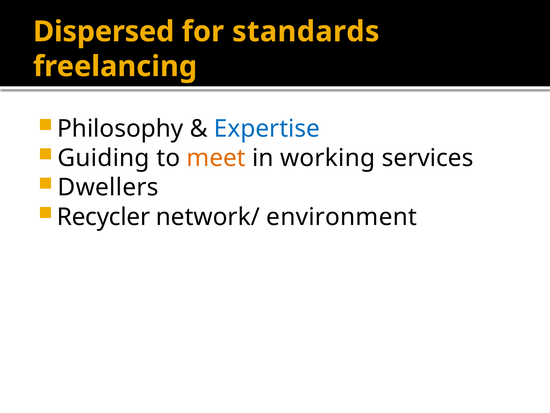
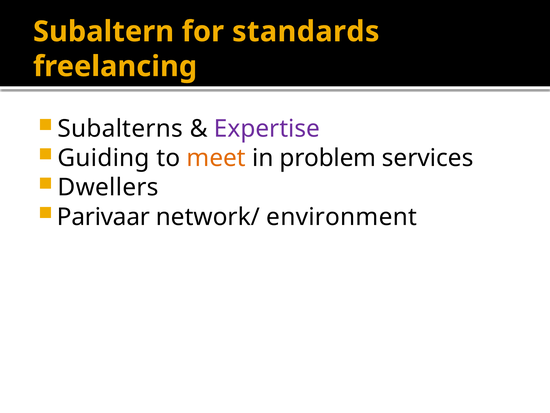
Dispersed: Dispersed -> Subaltern
Philosophy: Philosophy -> Subalterns
Expertise colour: blue -> purple
working: working -> problem
Recycler: Recycler -> Parivaar
